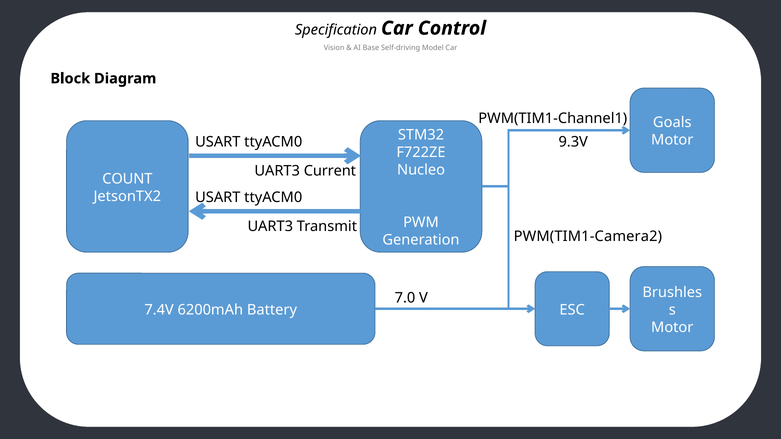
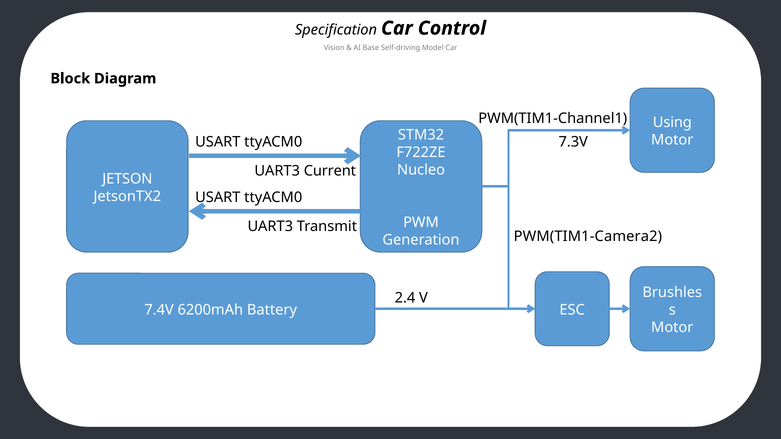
Goals: Goals -> Using
9.3V: 9.3V -> 7.3V
COUNT: COUNT -> JETSON
7.0: 7.0 -> 2.4
